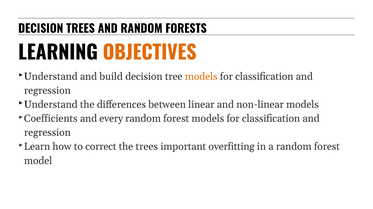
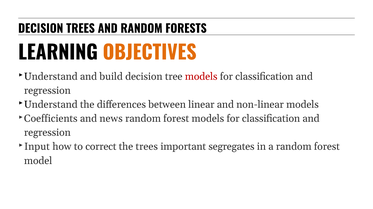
models at (201, 77) colour: orange -> red
every: every -> news
Learn: Learn -> Input
overfitting: overfitting -> segregates
